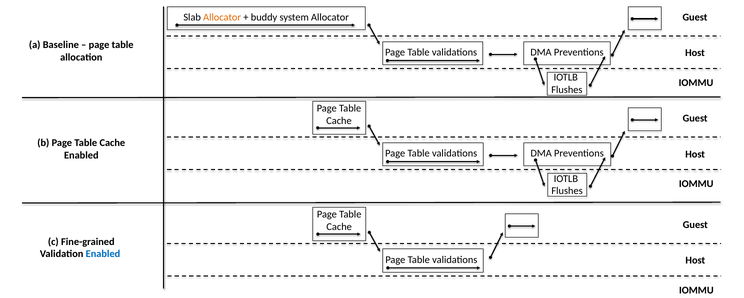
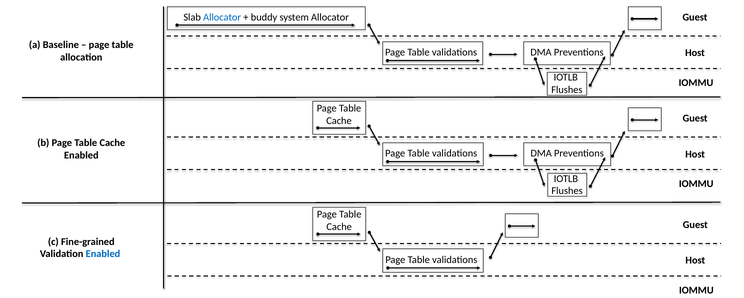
Allocator at (222, 17) colour: orange -> blue
